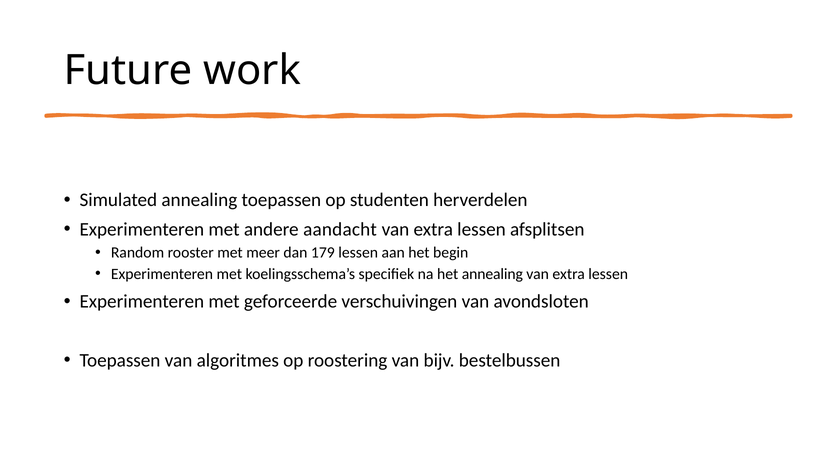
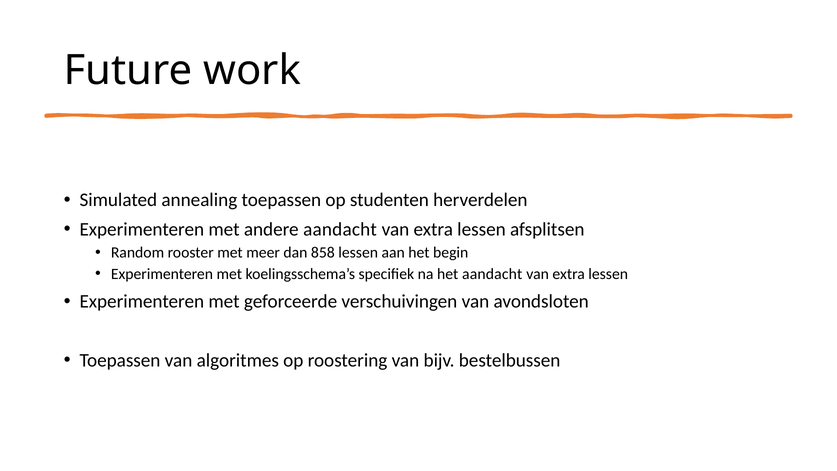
179: 179 -> 858
het annealing: annealing -> aandacht
